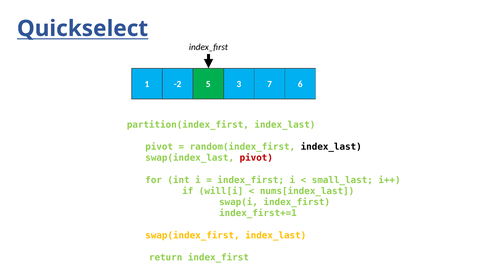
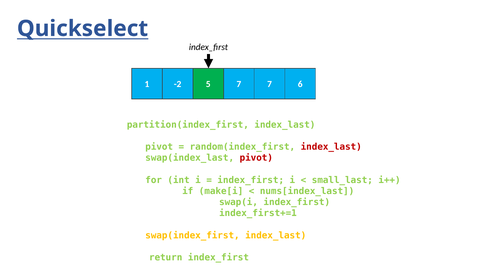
5 3: 3 -> 7
index_last at (331, 147) colour: black -> red
will[i: will[i -> make[i
